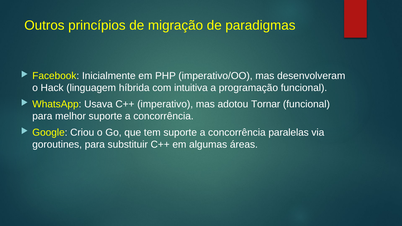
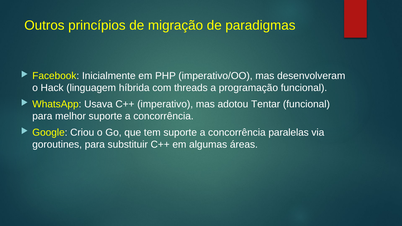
intuitiva: intuitiva -> threads
Tornar: Tornar -> Tentar
